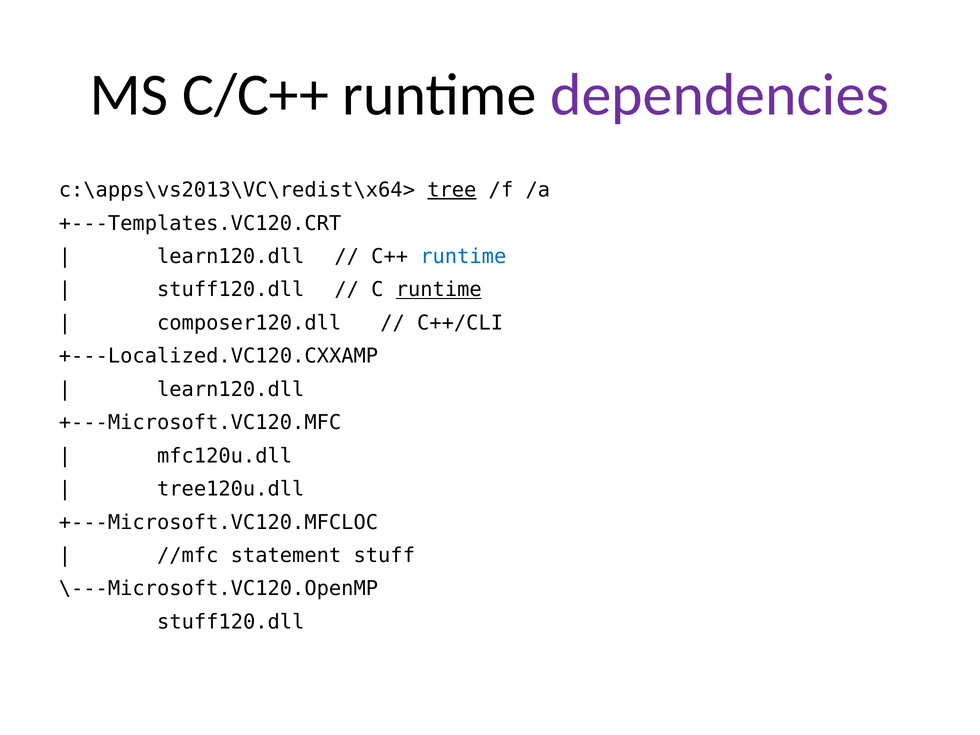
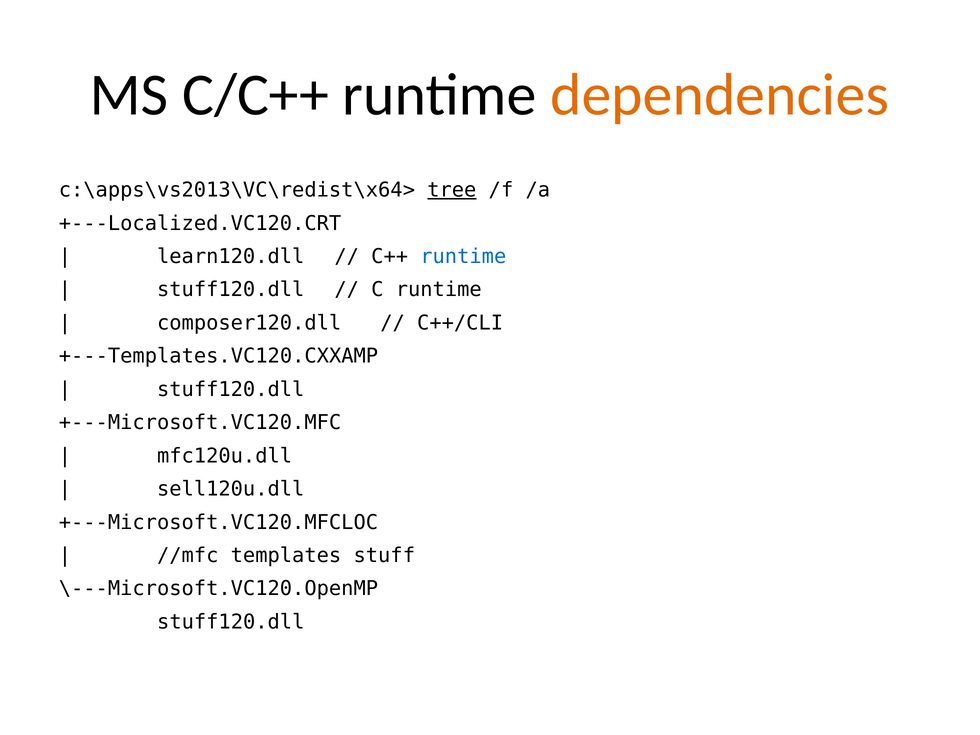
dependencies colour: purple -> orange
+---Templates.VC120.CRT: +---Templates.VC120.CRT -> +---Localized.VC120.CRT
runtime at (439, 290) underline: present -> none
+---Localized.VC120.CXXAMP: +---Localized.VC120.CXXAMP -> +---Templates.VC120.CXXAMP
learn120.dll at (231, 389): learn120.dll -> stuff120.dll
tree120u.dll: tree120u.dll -> sell120u.dll
statement: statement -> templates
